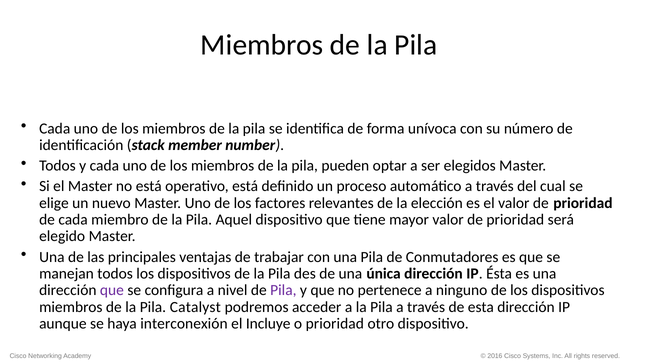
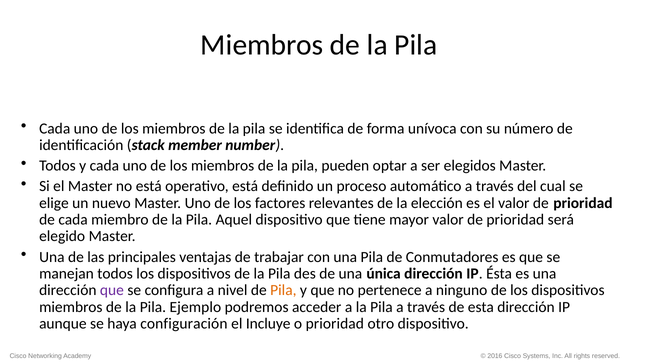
Pila at (283, 290) colour: purple -> orange
Catalyst: Catalyst -> Ejemplo
interconexión: interconexión -> configuración
